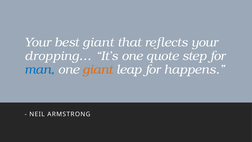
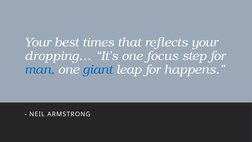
best giant: giant -> times
quote: quote -> focus
giant at (98, 69) colour: orange -> blue
